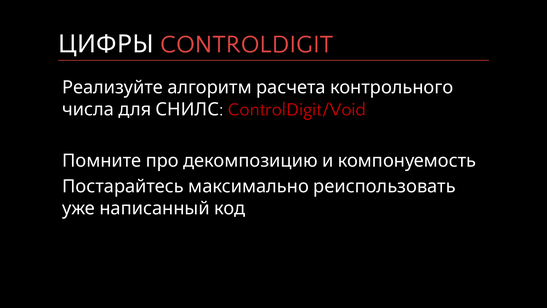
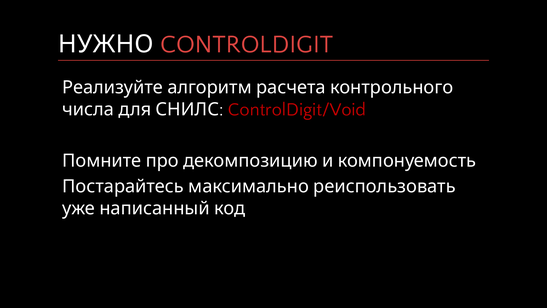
ЦИФРЫ: ЦИФРЫ -> НУЖНО
